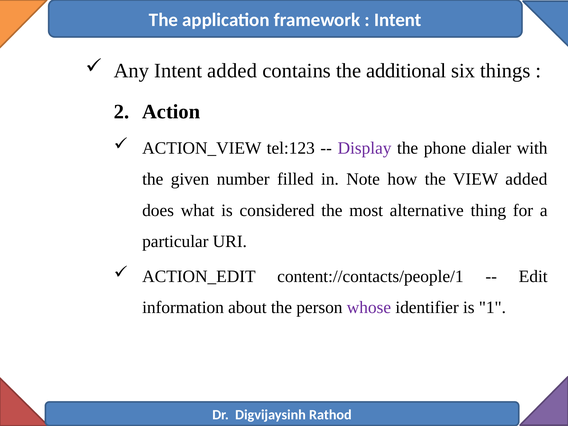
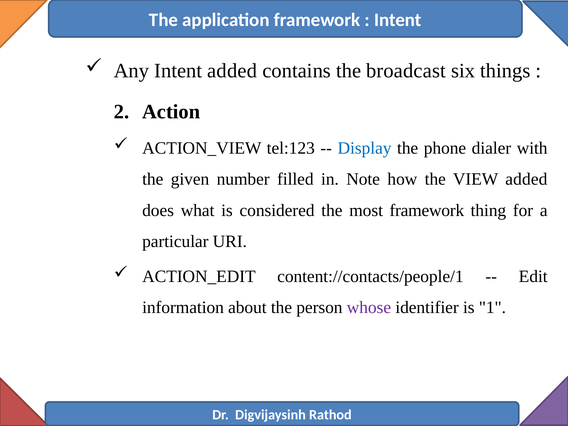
additional: additional -> broadcast
Display colour: purple -> blue
most alternative: alternative -> framework
